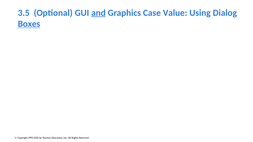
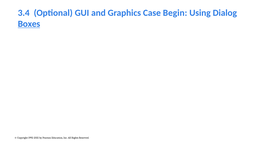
3.5: 3.5 -> 3.4
and underline: present -> none
Value: Value -> Begin
